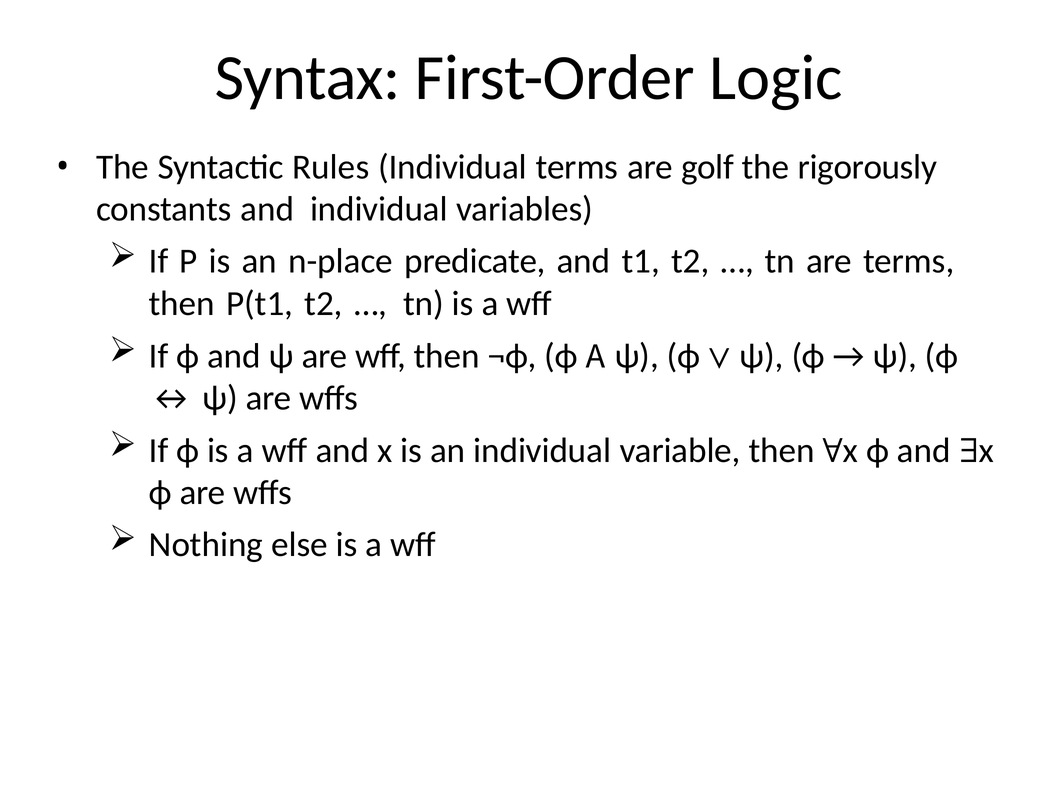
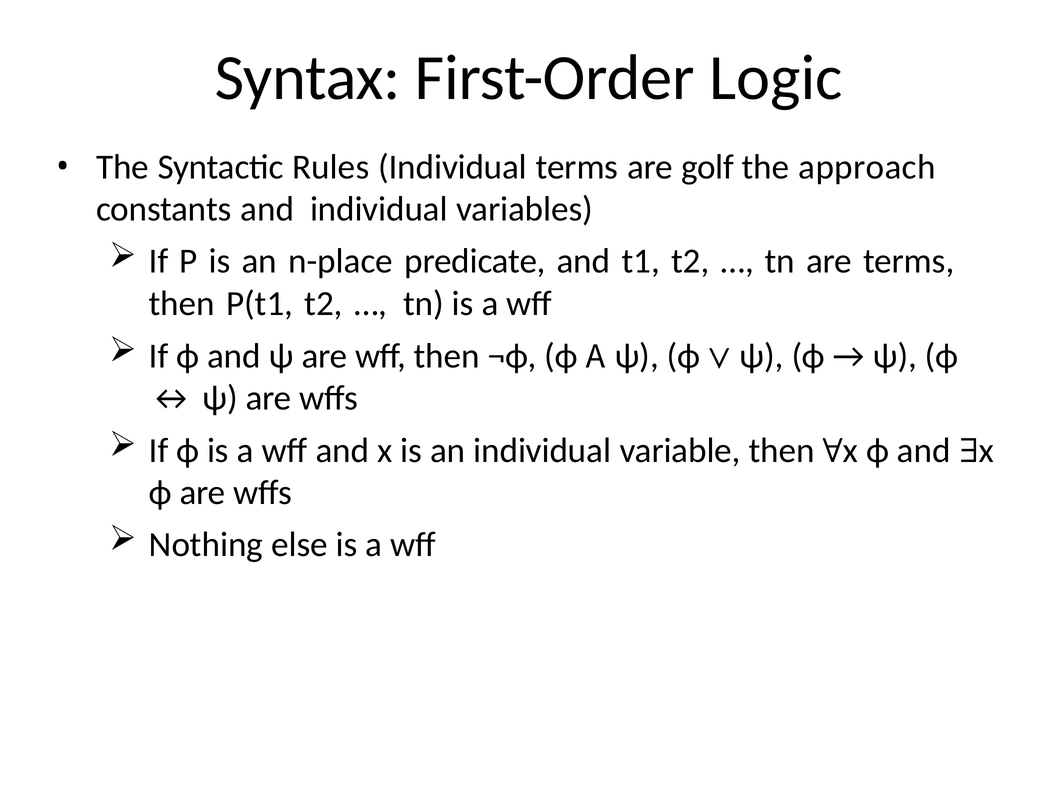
rigorously: rigorously -> approach
